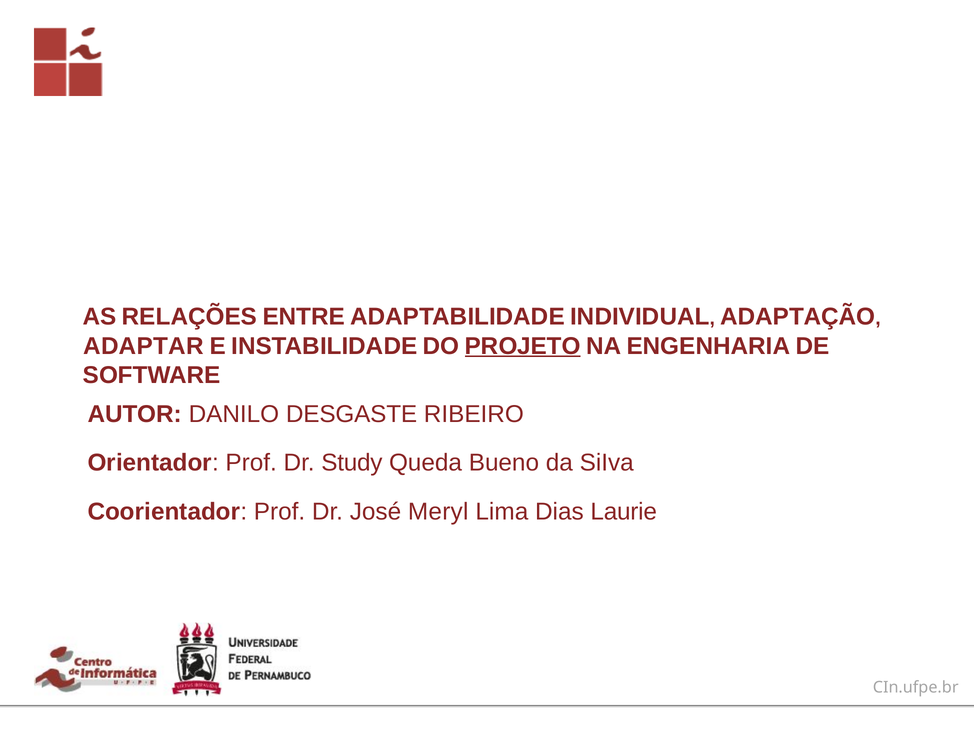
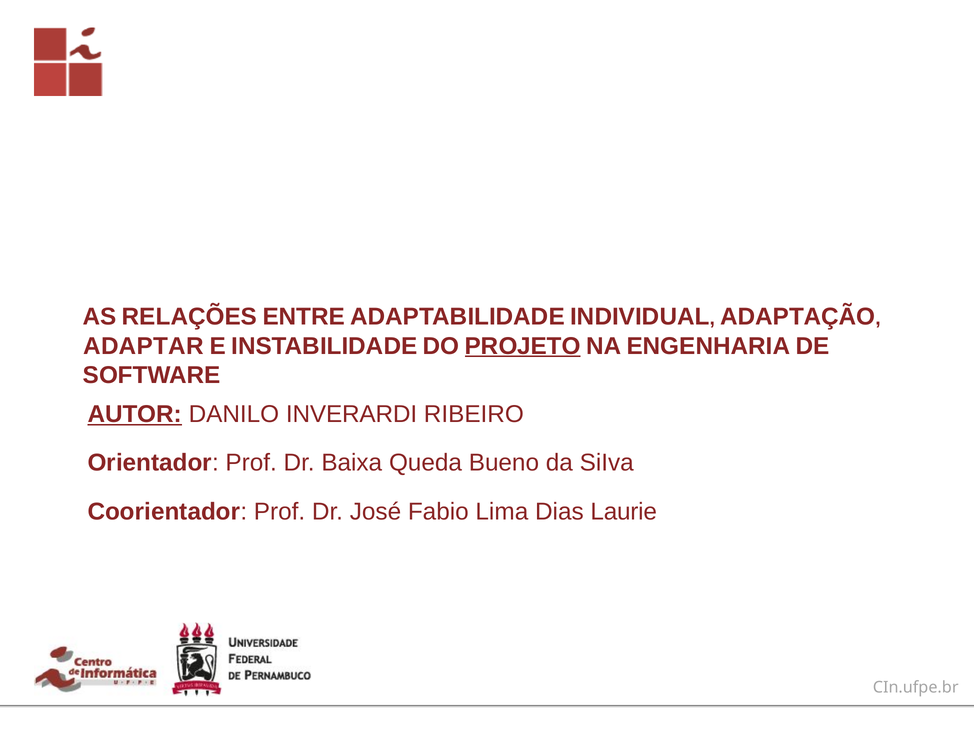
AUTOR underline: none -> present
DESGASTE: DESGASTE -> INVERARDI
Study: Study -> Baixa
Meryl: Meryl -> Fabio
